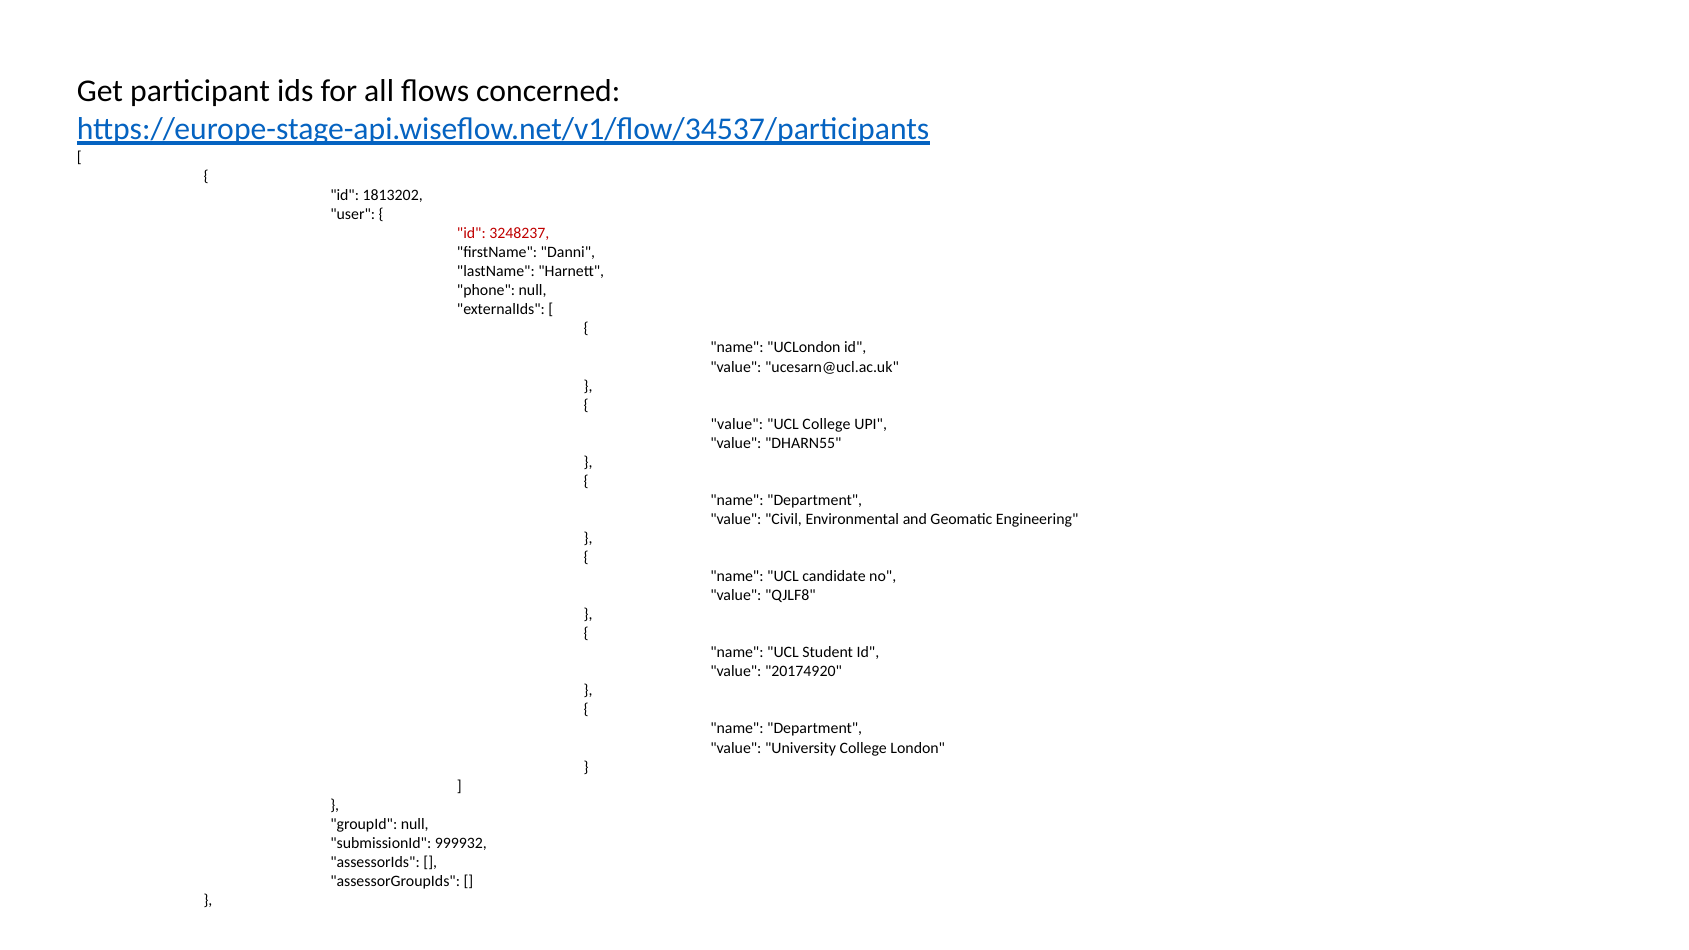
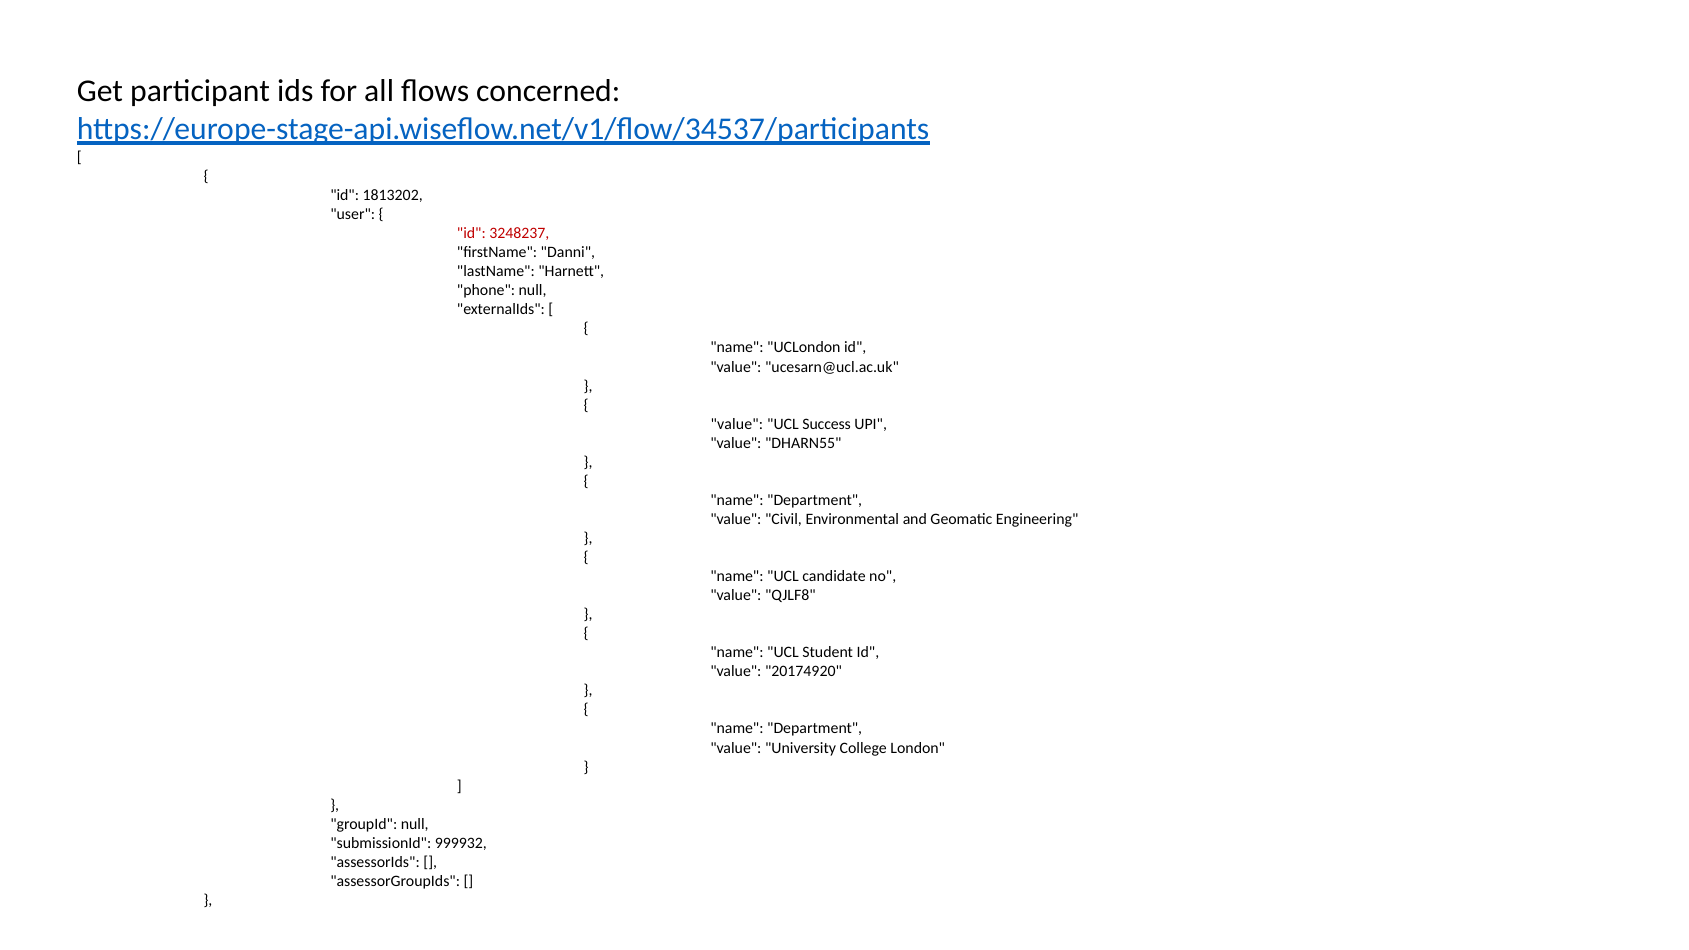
UCL College: College -> Success
